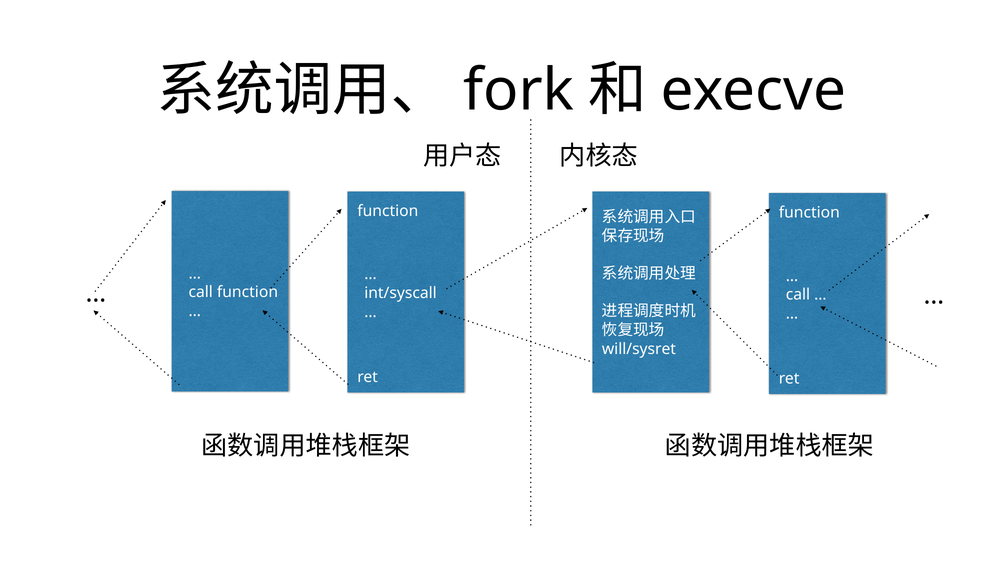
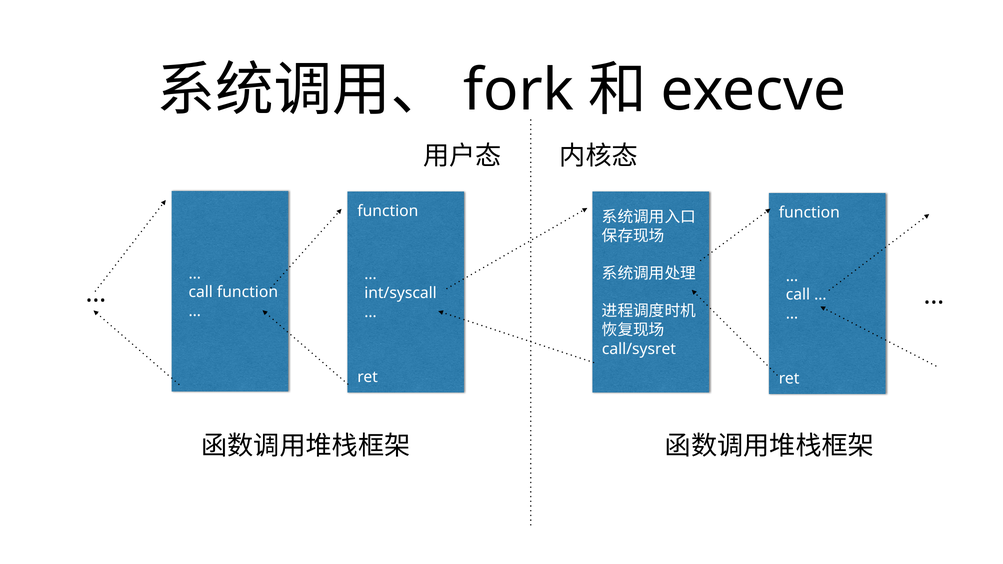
will/sysret: will/sysret -> call/sysret
